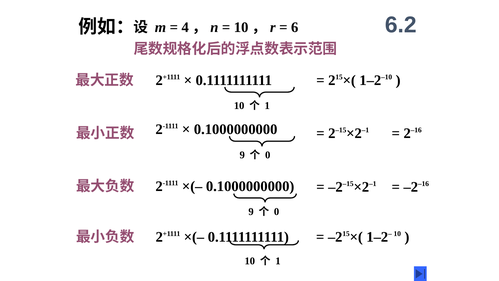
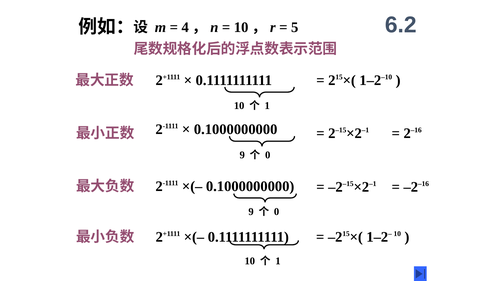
6: 6 -> 5
